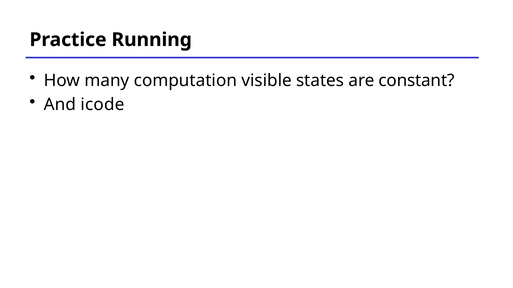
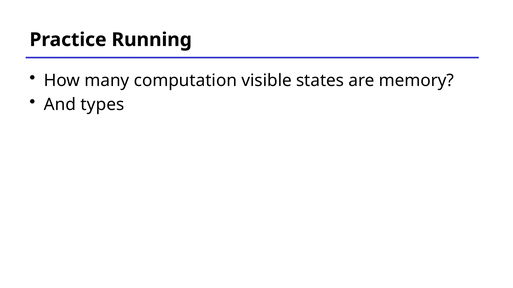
constant: constant -> memory
icode: icode -> types
